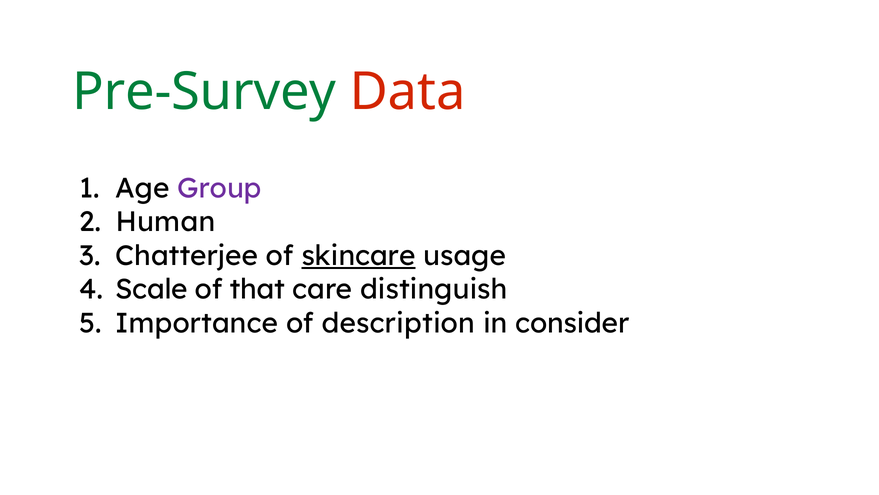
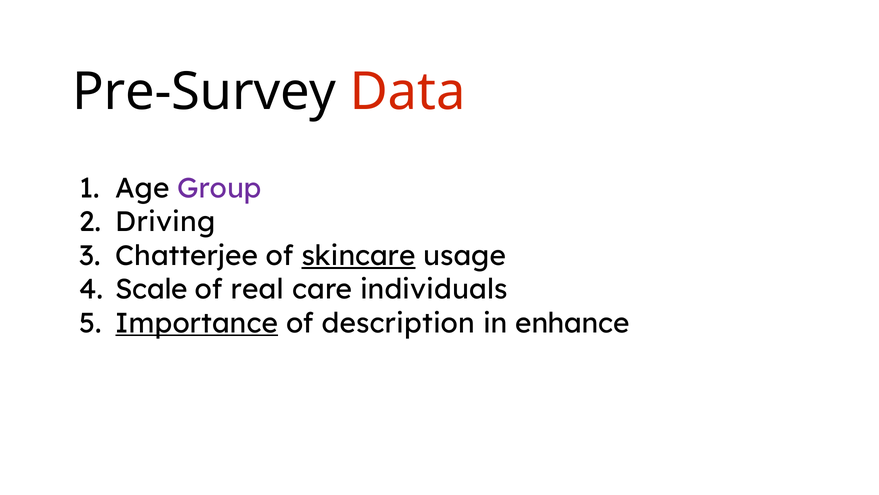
Pre-Survey colour: green -> black
Human: Human -> Driving
that: that -> real
distinguish: distinguish -> individuals
Importance underline: none -> present
consider: consider -> enhance
